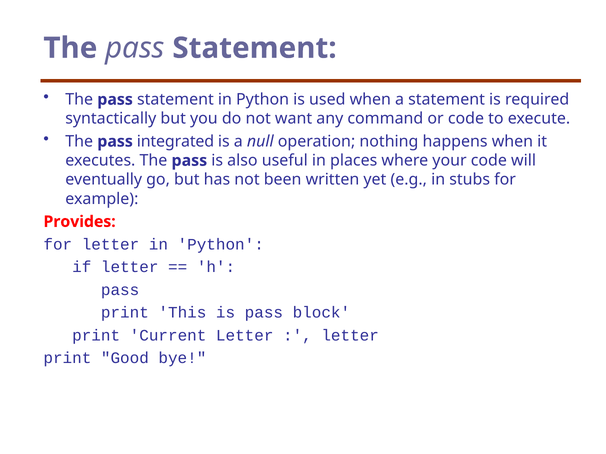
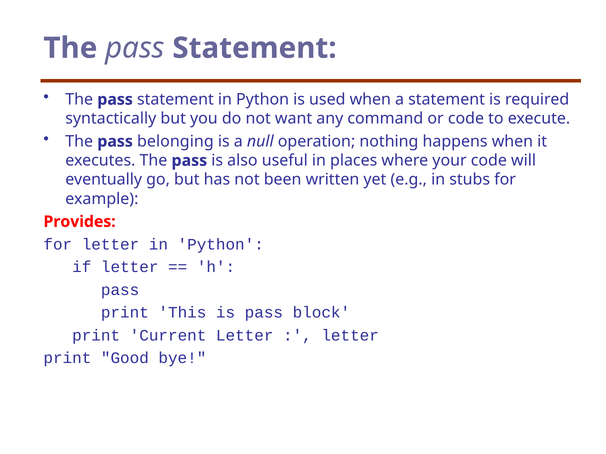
integrated: integrated -> belonging
